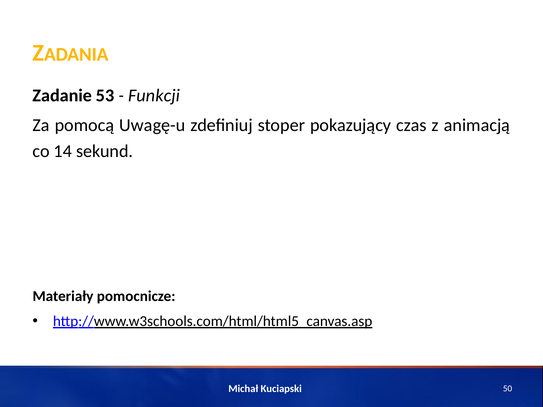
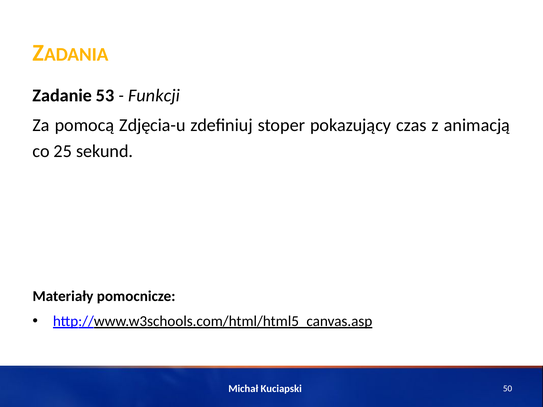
Uwagę-u: Uwagę-u -> Zdjęcia-u
14: 14 -> 25
